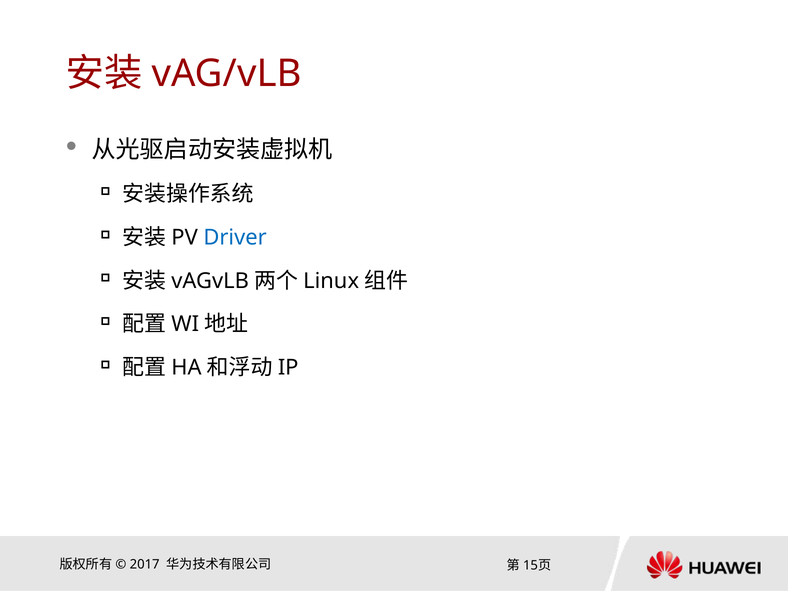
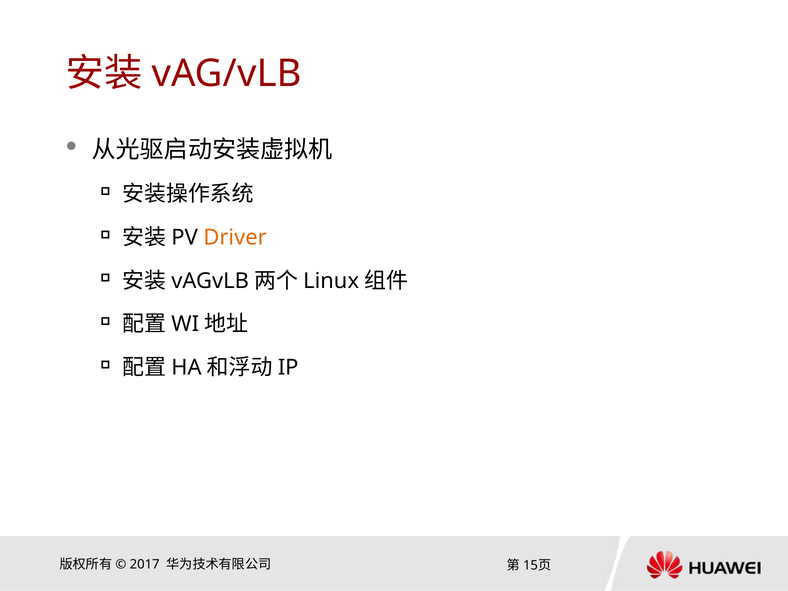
Driver colour: blue -> orange
